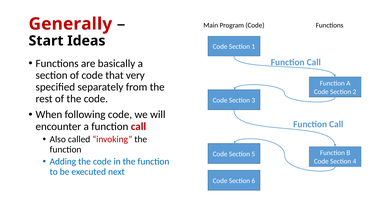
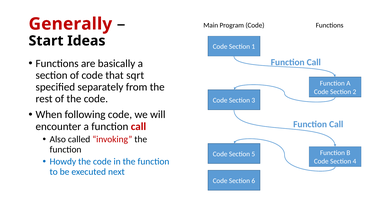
very: very -> sqrt
Adding: Adding -> Howdy
